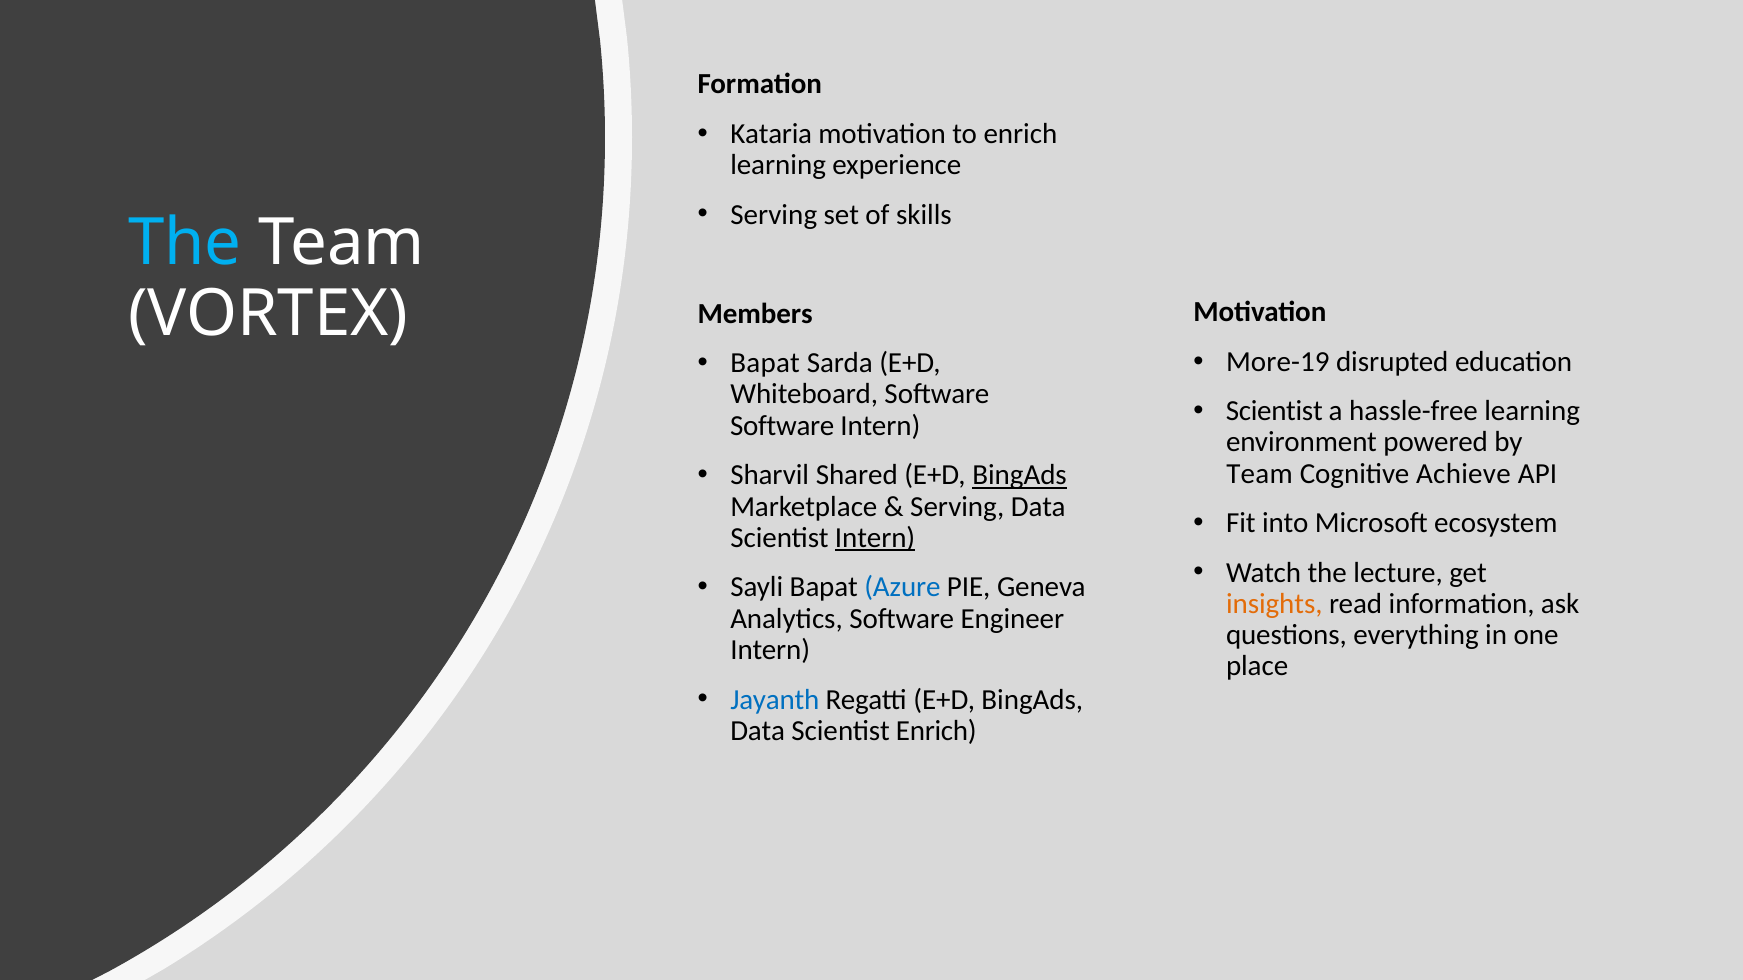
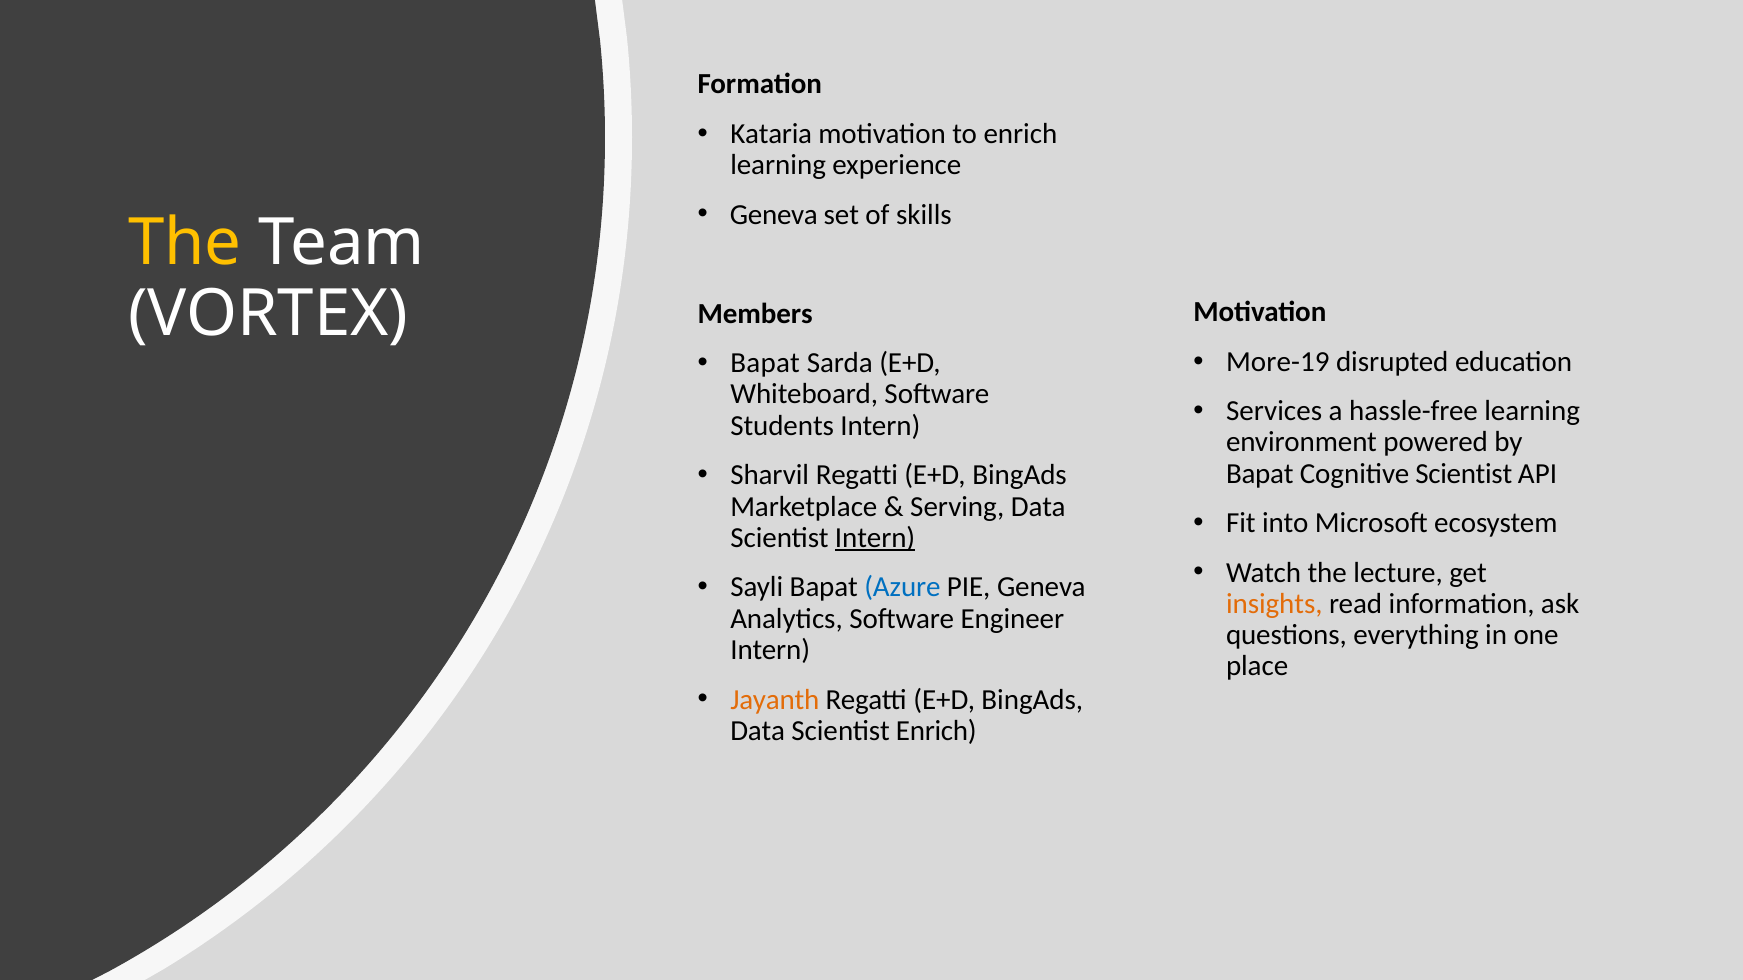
Serving at (774, 215): Serving -> Geneva
The at (185, 243) colour: light blue -> yellow
Scientist at (1274, 411): Scientist -> Services
Software at (782, 426): Software -> Students
Sharvil Shared: Shared -> Regatti
BingAds at (1020, 475) underline: present -> none
Team at (1260, 474): Team -> Bapat
Cognitive Achieve: Achieve -> Scientist
Jayanth colour: blue -> orange
